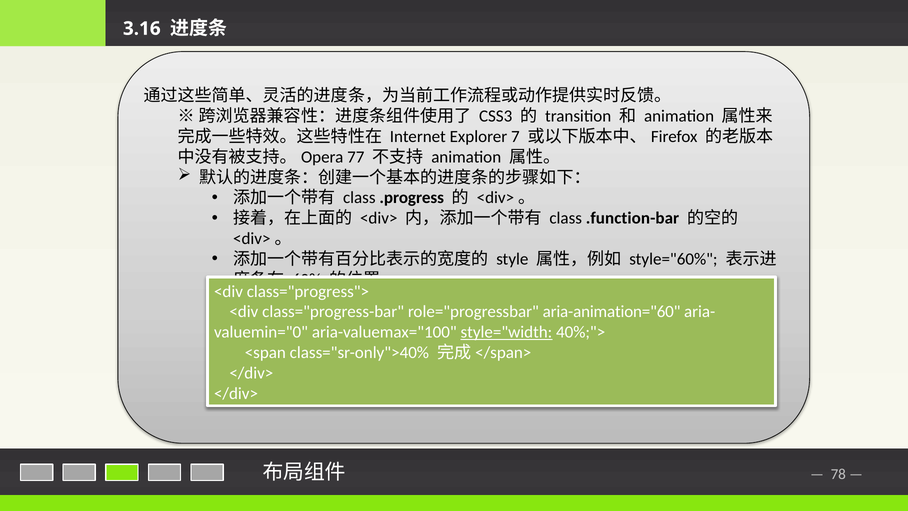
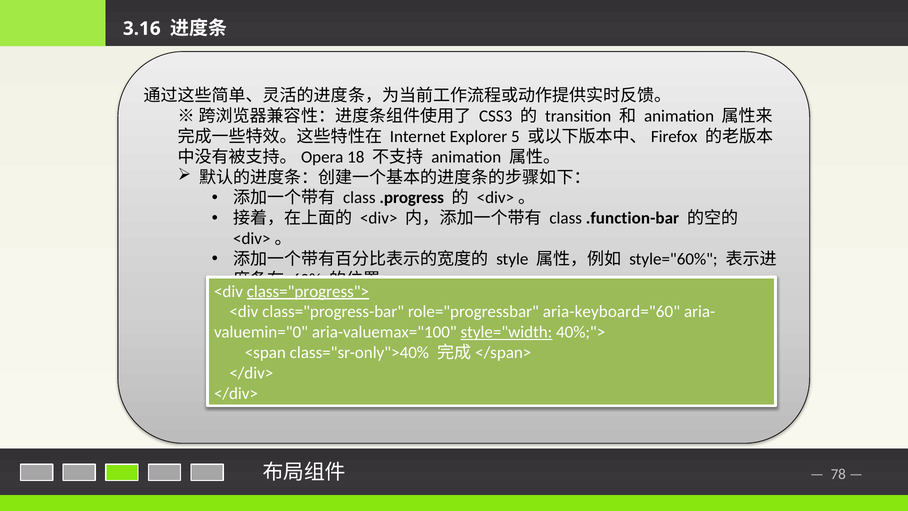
7: 7 -> 5
77: 77 -> 18
class="progress"> underline: none -> present
aria-animation="60: aria-animation="60 -> aria-keyboard="60
